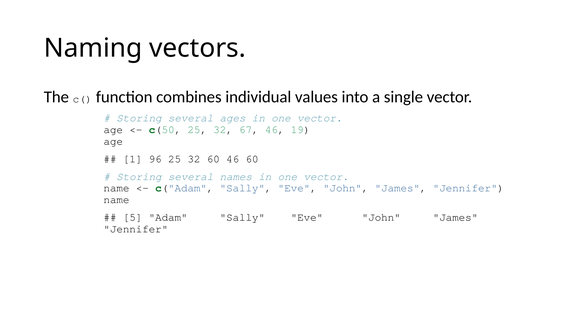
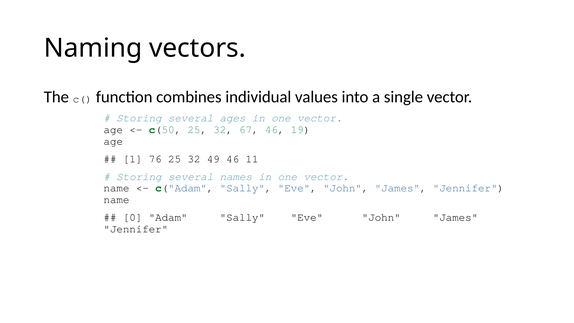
96: 96 -> 76
32 60: 60 -> 49
46 60: 60 -> 11
5: 5 -> 0
